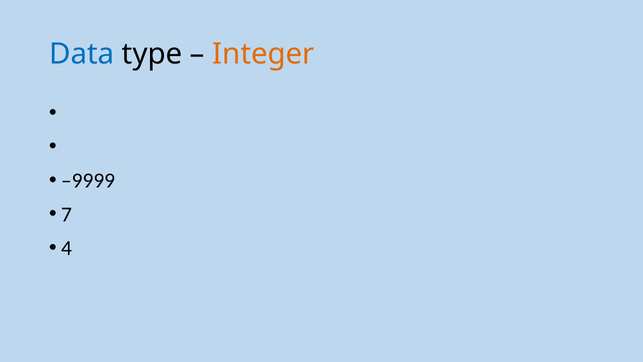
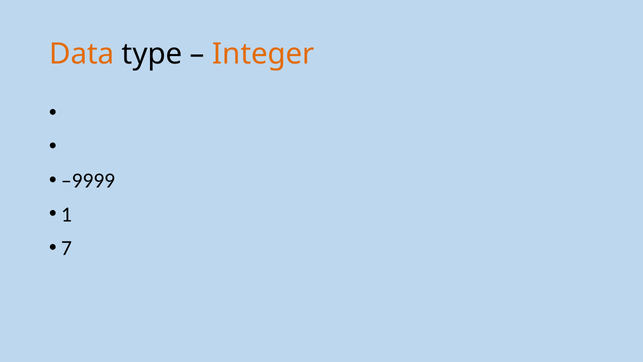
Data colour: blue -> orange
7: 7 -> 1
4: 4 -> 7
